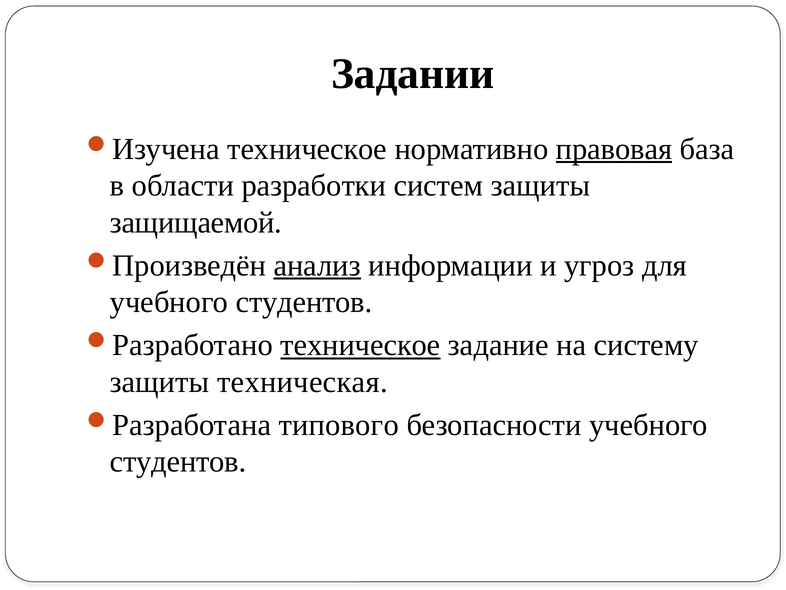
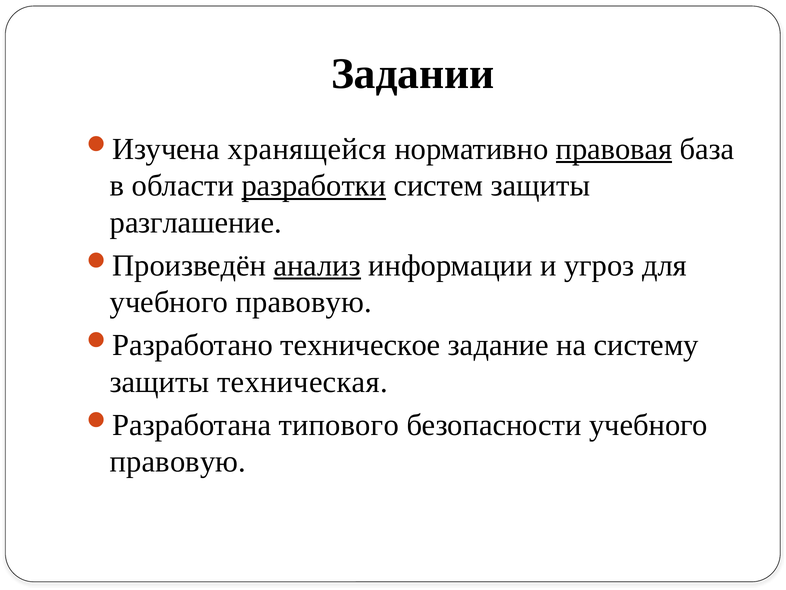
техническое at (307, 149): техническое -> хранящейся
разработки underline: none -> present
защищаемой: защищаемой -> разглашение
студентов at (304, 302): студентов -> правовую
техническое at (360, 345) underline: present -> none
студентов at (178, 461): студентов -> правовую
